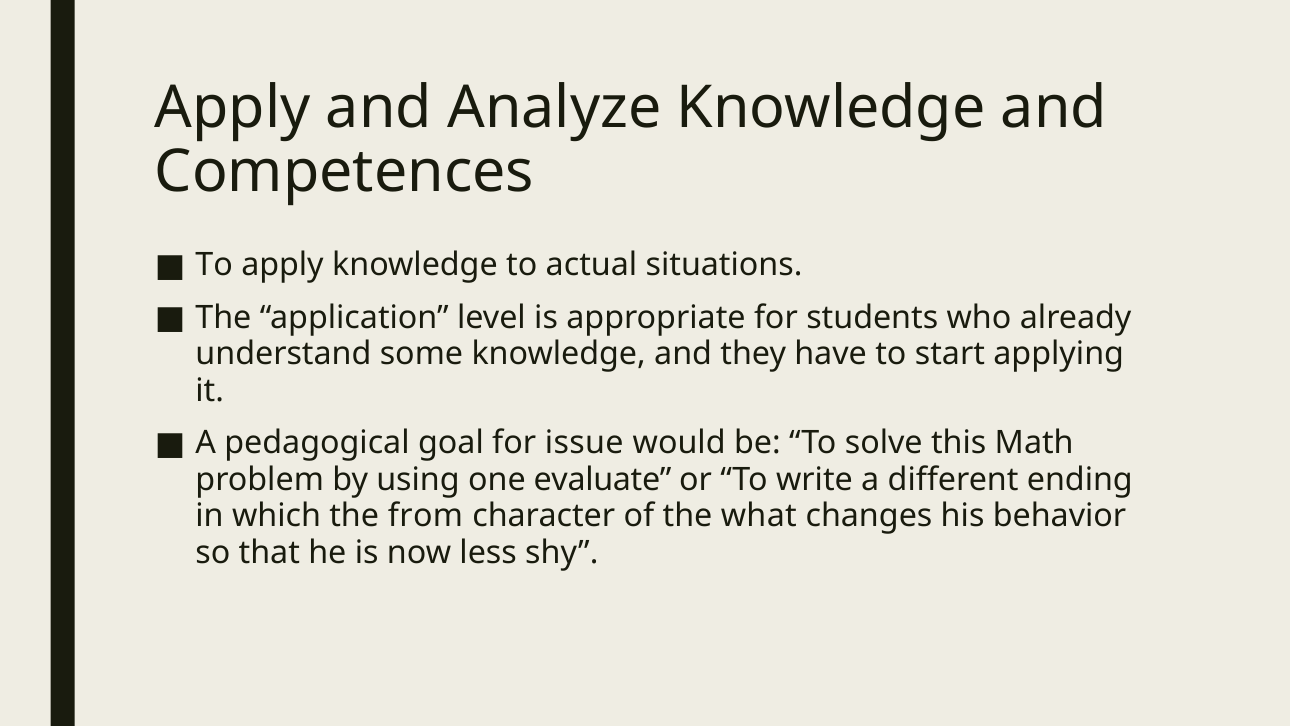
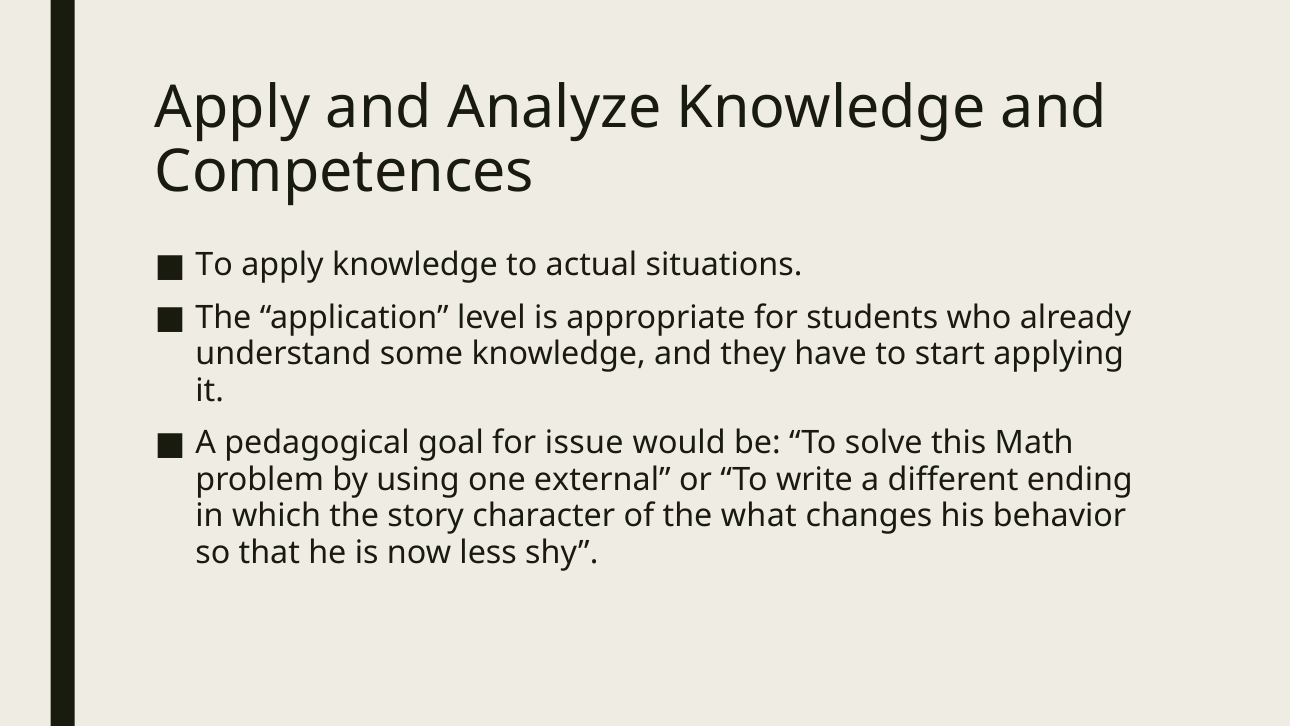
evaluate: evaluate -> external
from: from -> story
